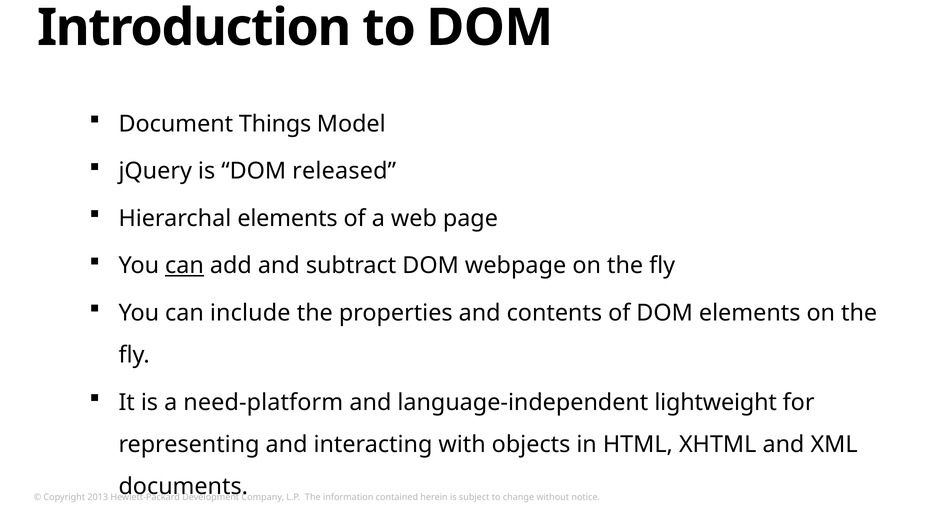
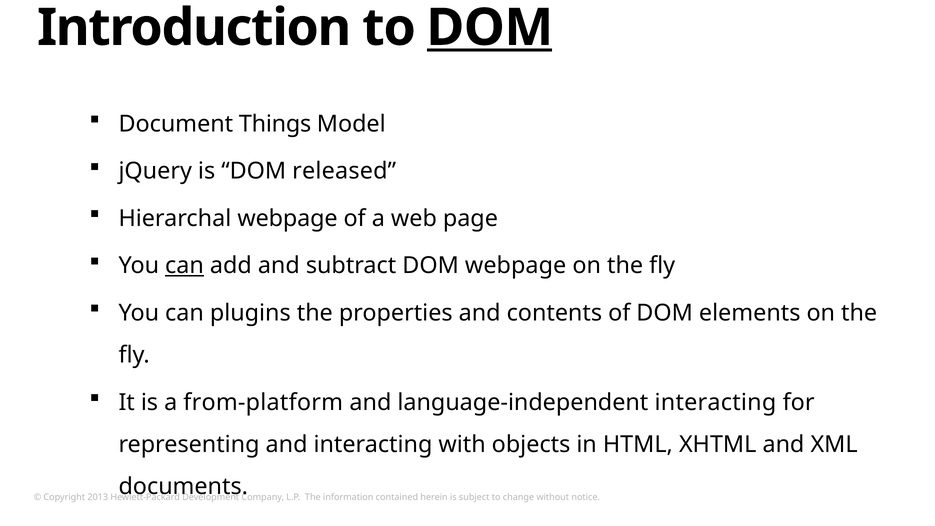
DOM at (490, 28) underline: none -> present
Hierarchal elements: elements -> webpage
include: include -> plugins
need-platform: need-platform -> from-platform
language-independent lightweight: lightweight -> interacting
